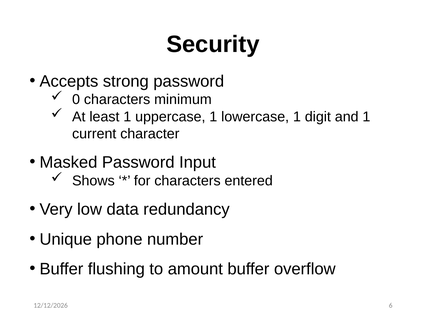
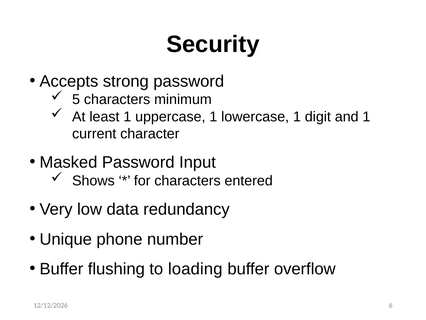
0: 0 -> 5
amount: amount -> loading
